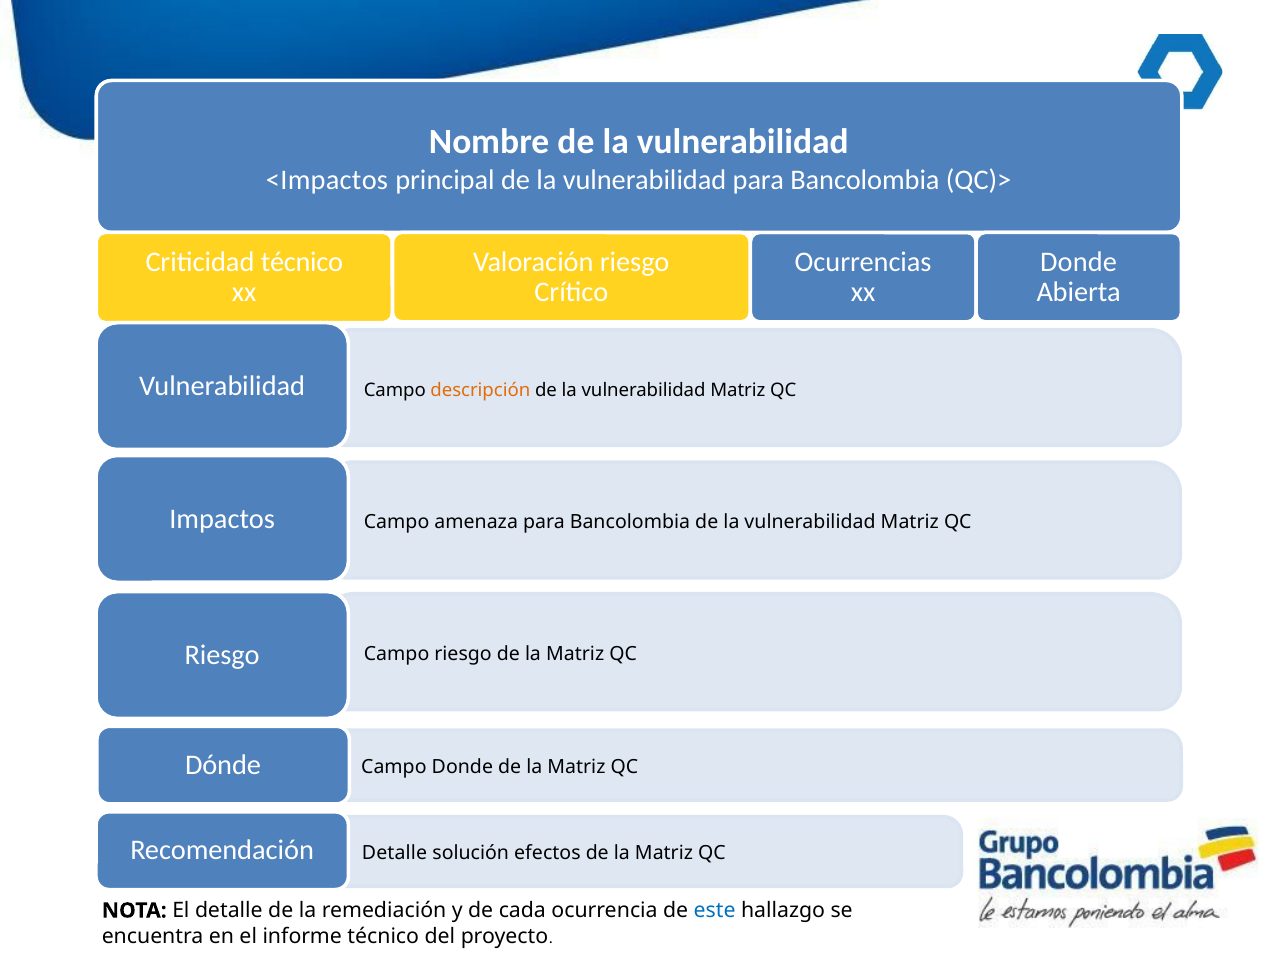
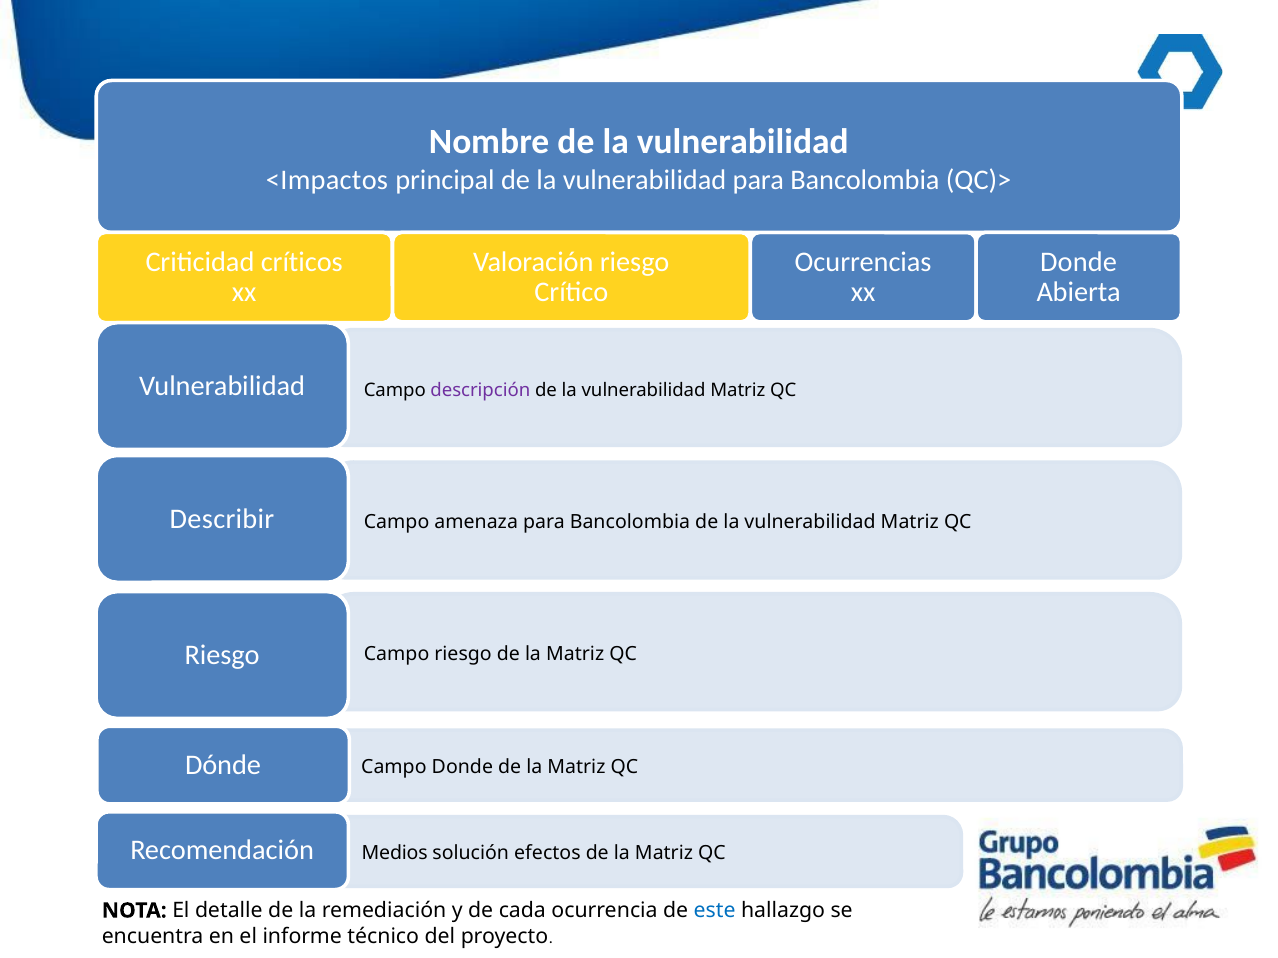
Criticidad técnico: técnico -> críticos
descripción colour: orange -> purple
Impactos: Impactos -> Describir
Detalle at (395, 854): Detalle -> Medios
